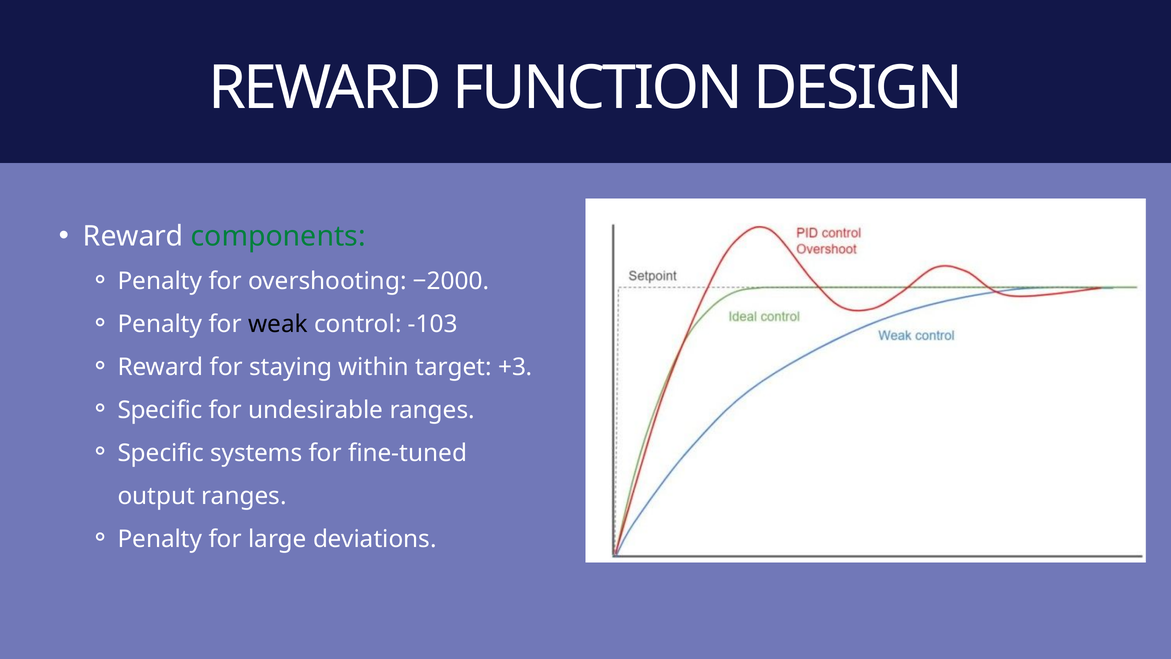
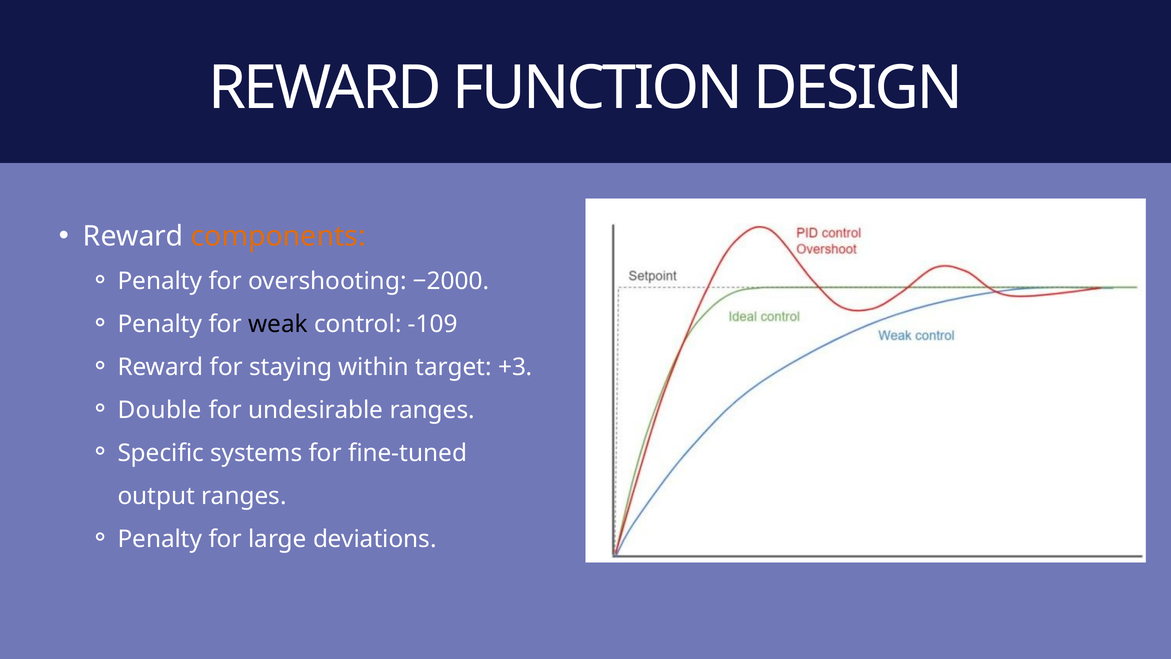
components colour: green -> orange
-103: -103 -> -109
Specific at (160, 410): Specific -> Double
